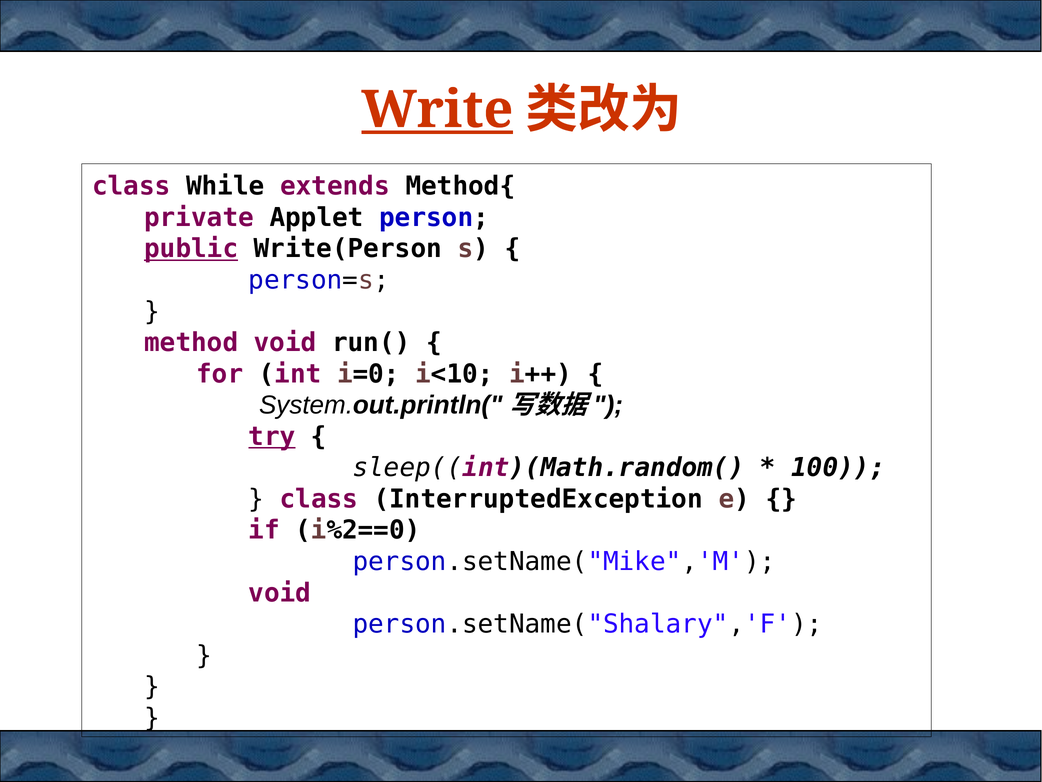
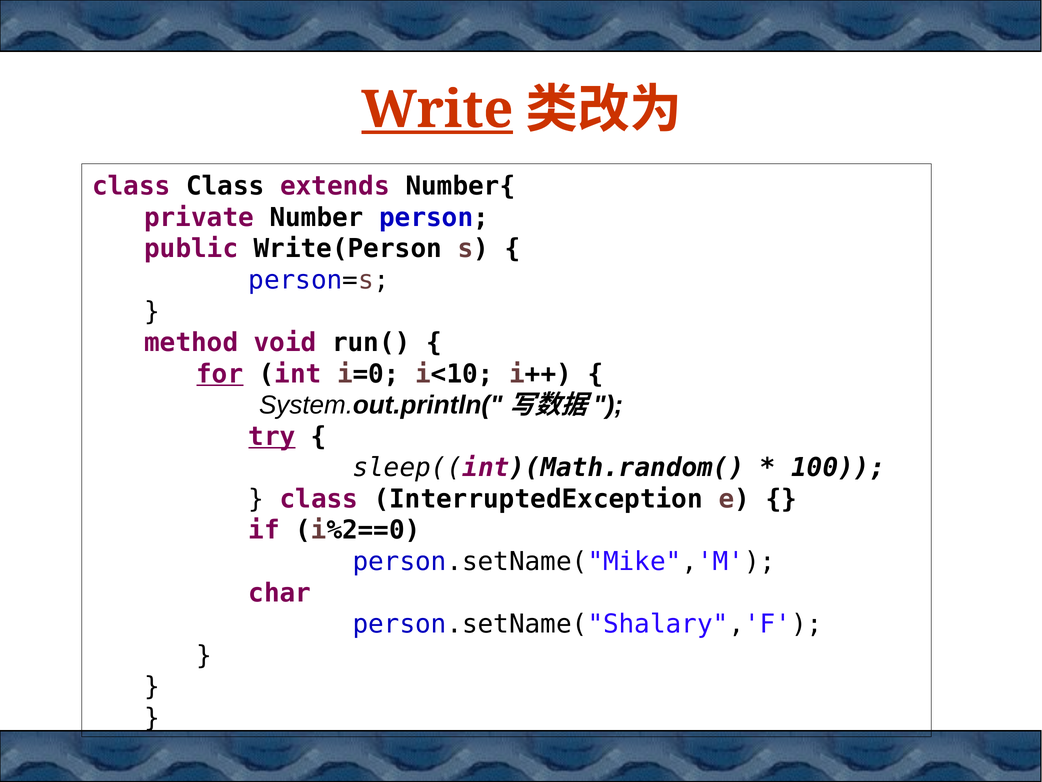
class While: While -> Class
Method{: Method{ -> Number{
Applet: Applet -> Number
public underline: present -> none
for underline: none -> present
void at (280, 593): void -> char
